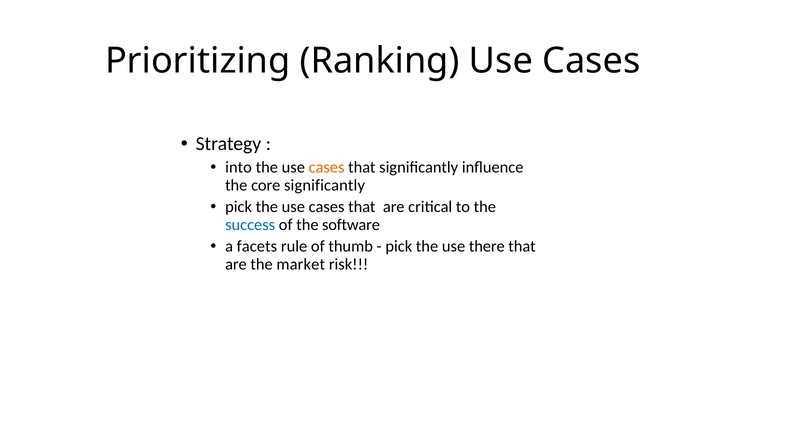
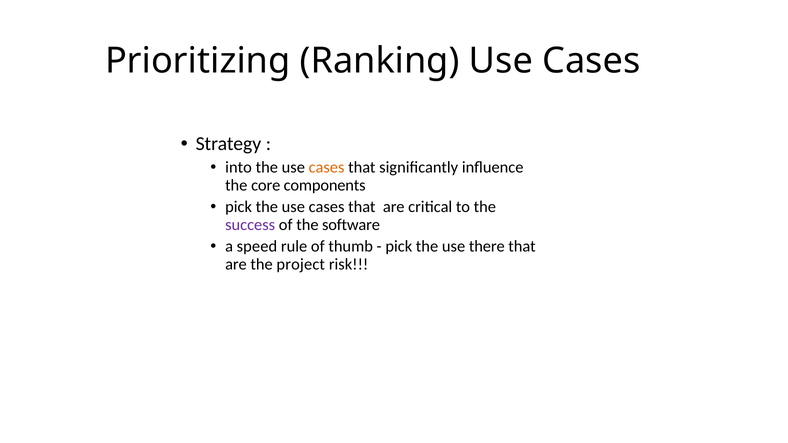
core significantly: significantly -> components
success colour: blue -> purple
facets: facets -> speed
market: market -> project
